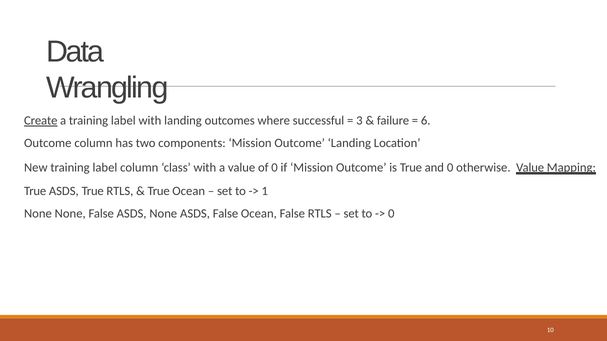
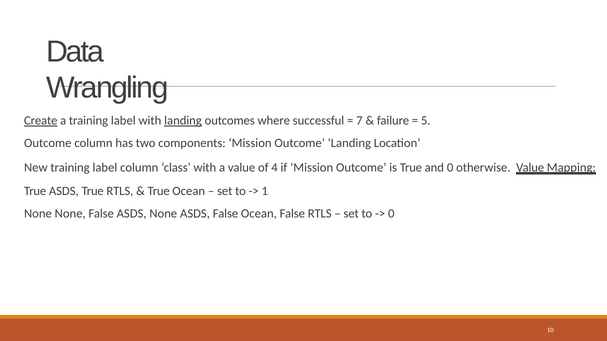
landing at (183, 121) underline: none -> present
3: 3 -> 7
6: 6 -> 5
of 0: 0 -> 4
